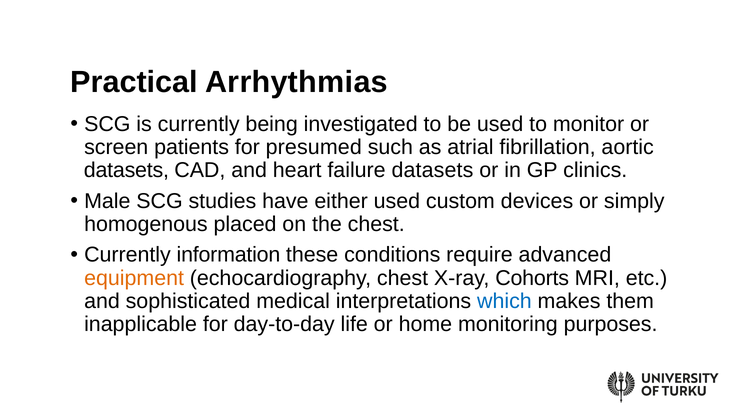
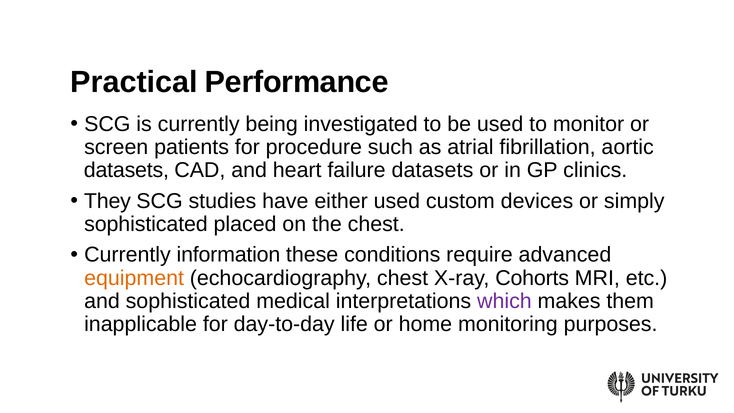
Arrhythmias: Arrhythmias -> Performance
presumed: presumed -> procedure
Male: Male -> They
homogenous at (146, 224): homogenous -> sophisticated
which colour: blue -> purple
